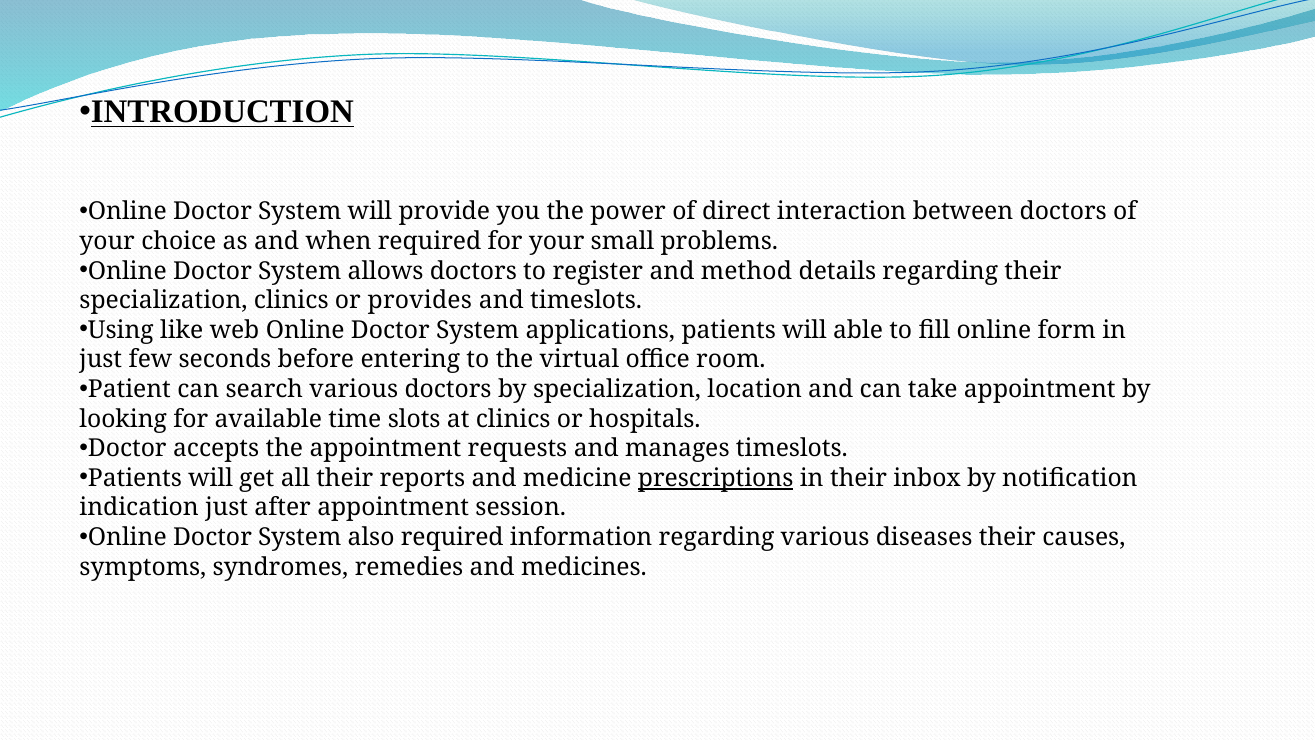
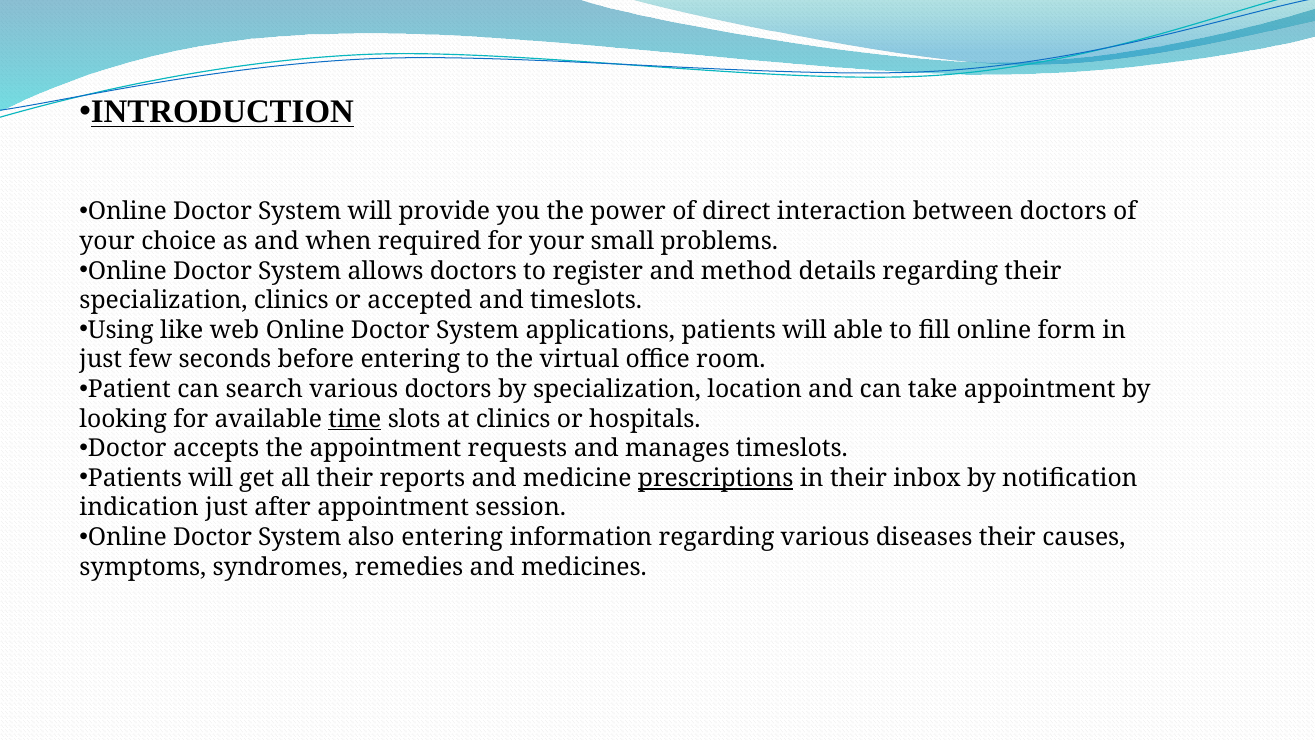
provides: provides -> accepted
time underline: none -> present
also required: required -> entering
